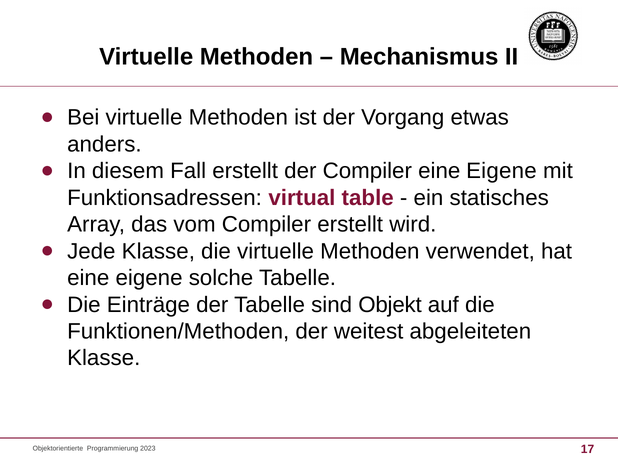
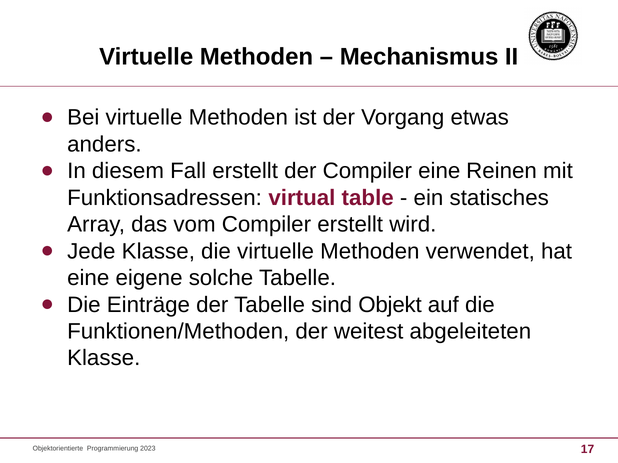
Compiler eine Eigene: Eigene -> Reinen
